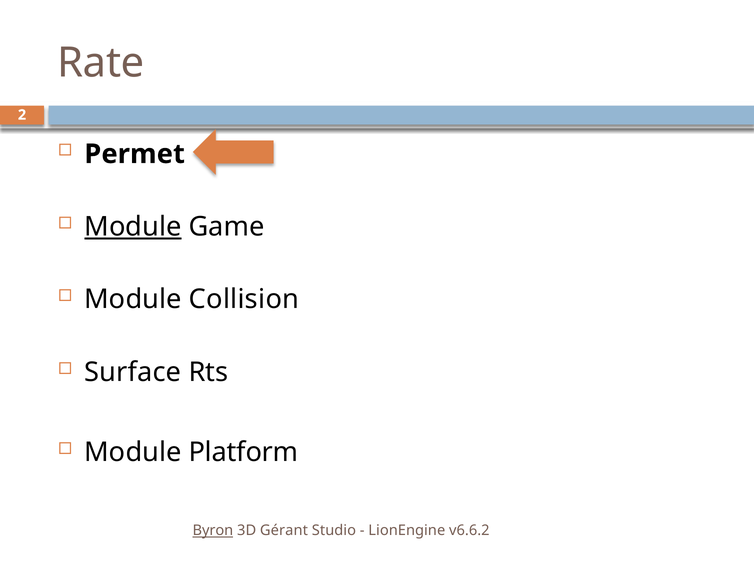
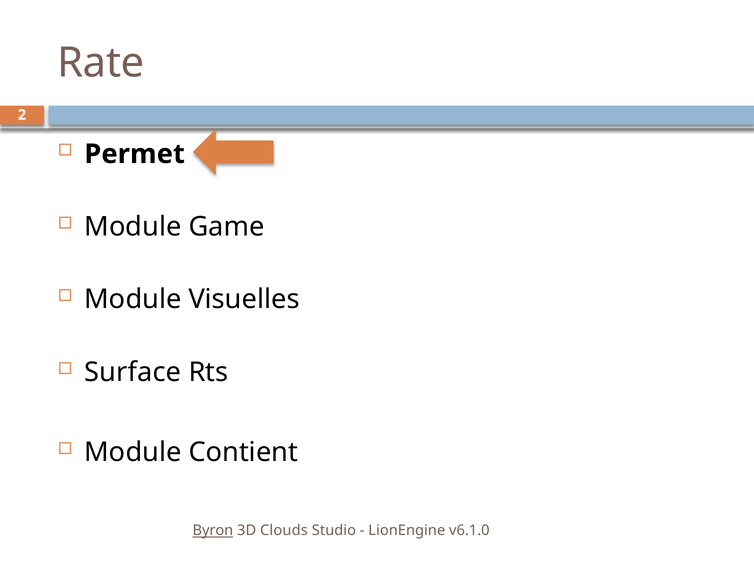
Module at (133, 227) underline: present -> none
Collision: Collision -> Visuelles
Platform: Platform -> Contient
Gérant: Gérant -> Clouds
v6.6.2: v6.6.2 -> v6.1.0
